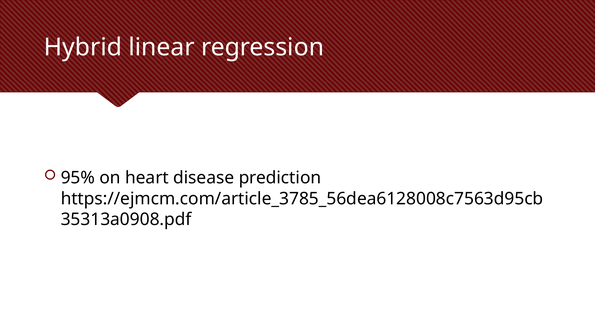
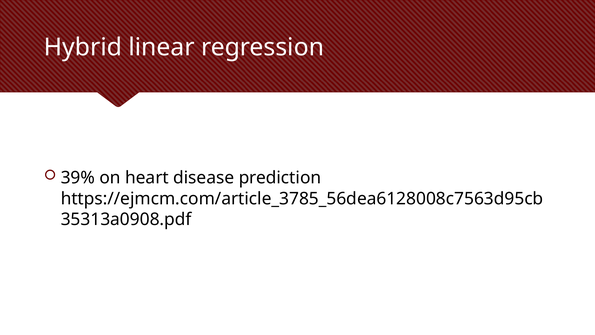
95%: 95% -> 39%
